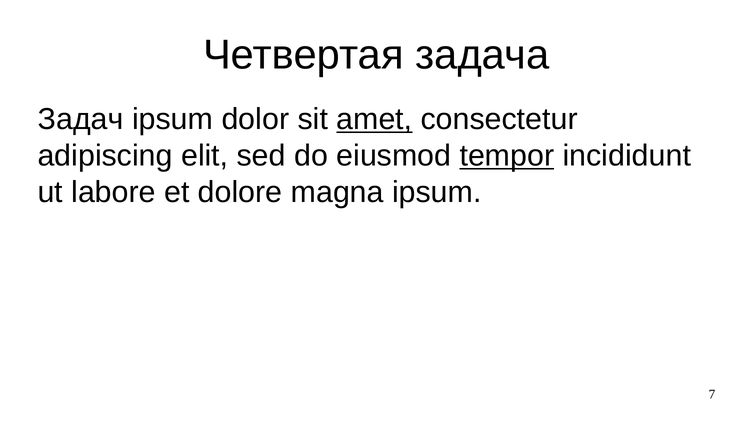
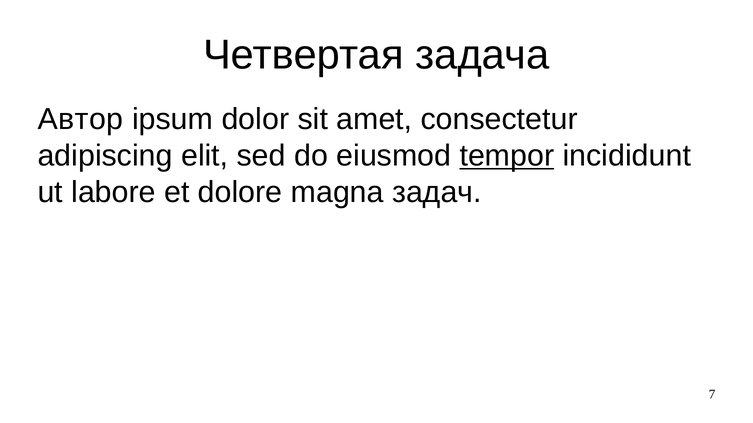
Задач: Задач -> Автор
amet underline: present -> none
magna ipsum: ipsum -> задач
